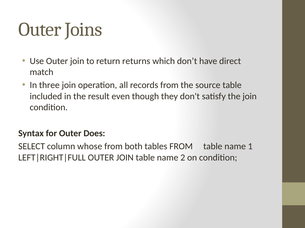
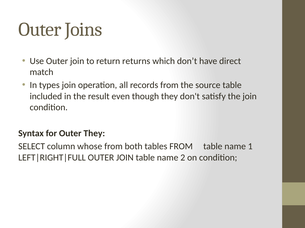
three: three -> types
Outer Does: Does -> They
